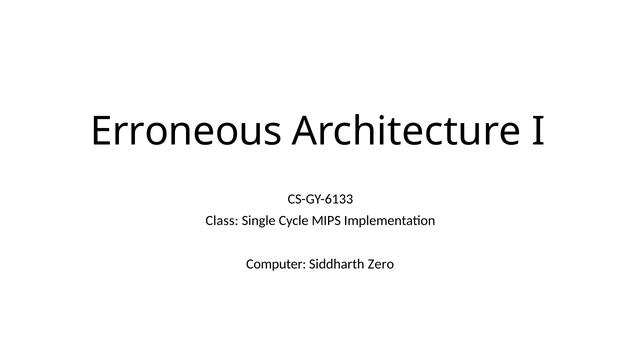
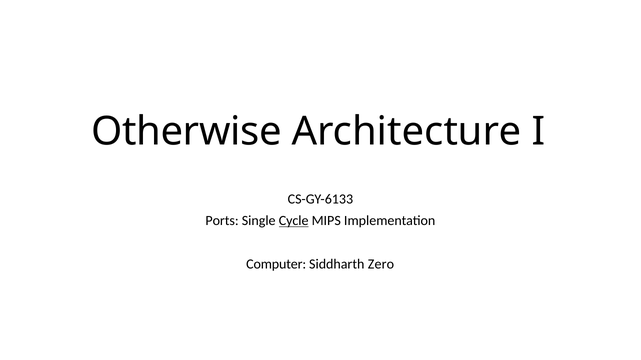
Erroneous: Erroneous -> Otherwise
Class: Class -> Ports
Cycle underline: none -> present
